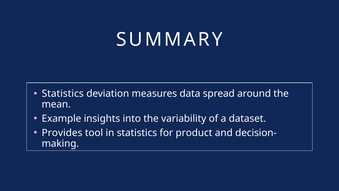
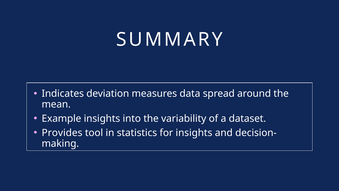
Statistics at (63, 94): Statistics -> Indicates
for product: product -> insights
